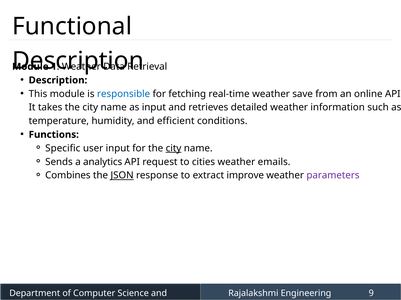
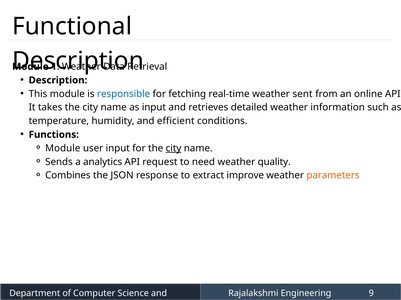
save: save -> sent
Specific at (63, 149): Specific -> Module
cities: cities -> need
emails: emails -> quality
JSON underline: present -> none
parameters colour: purple -> orange
